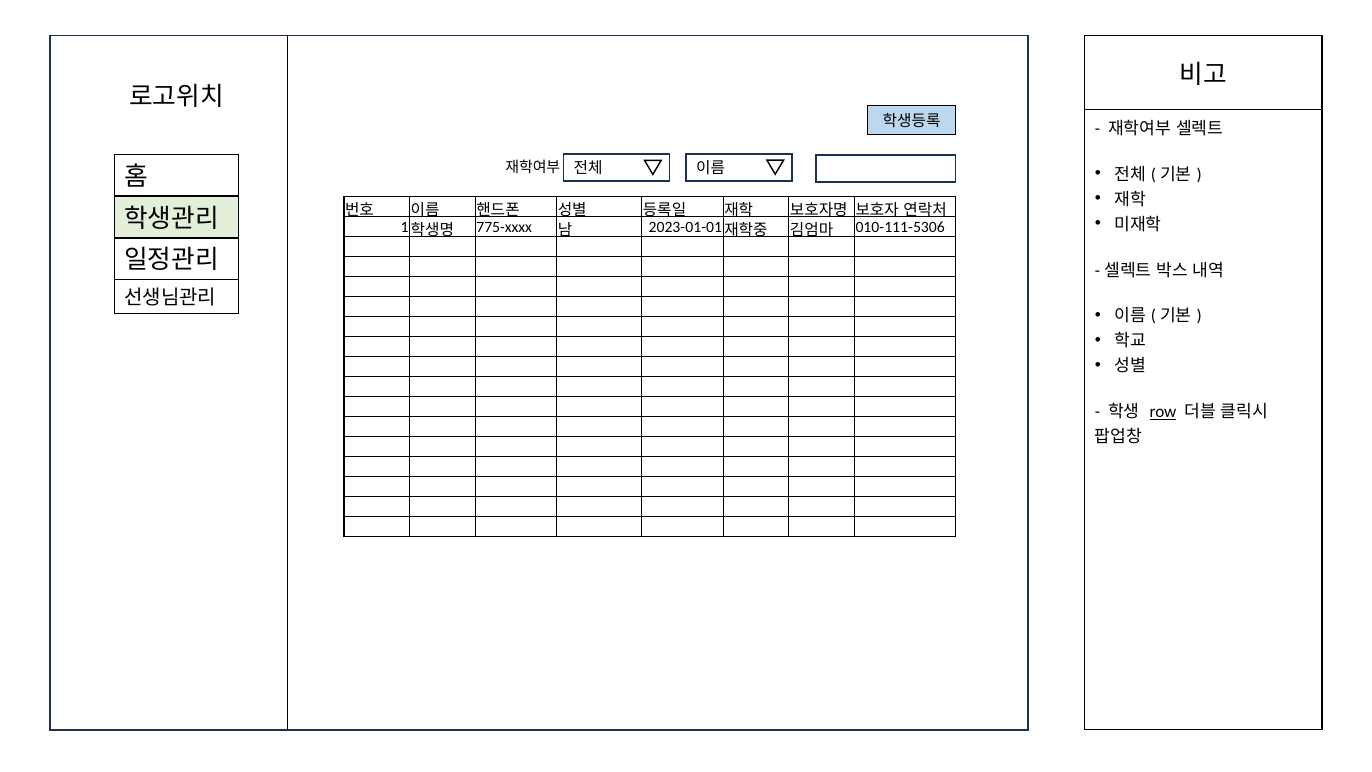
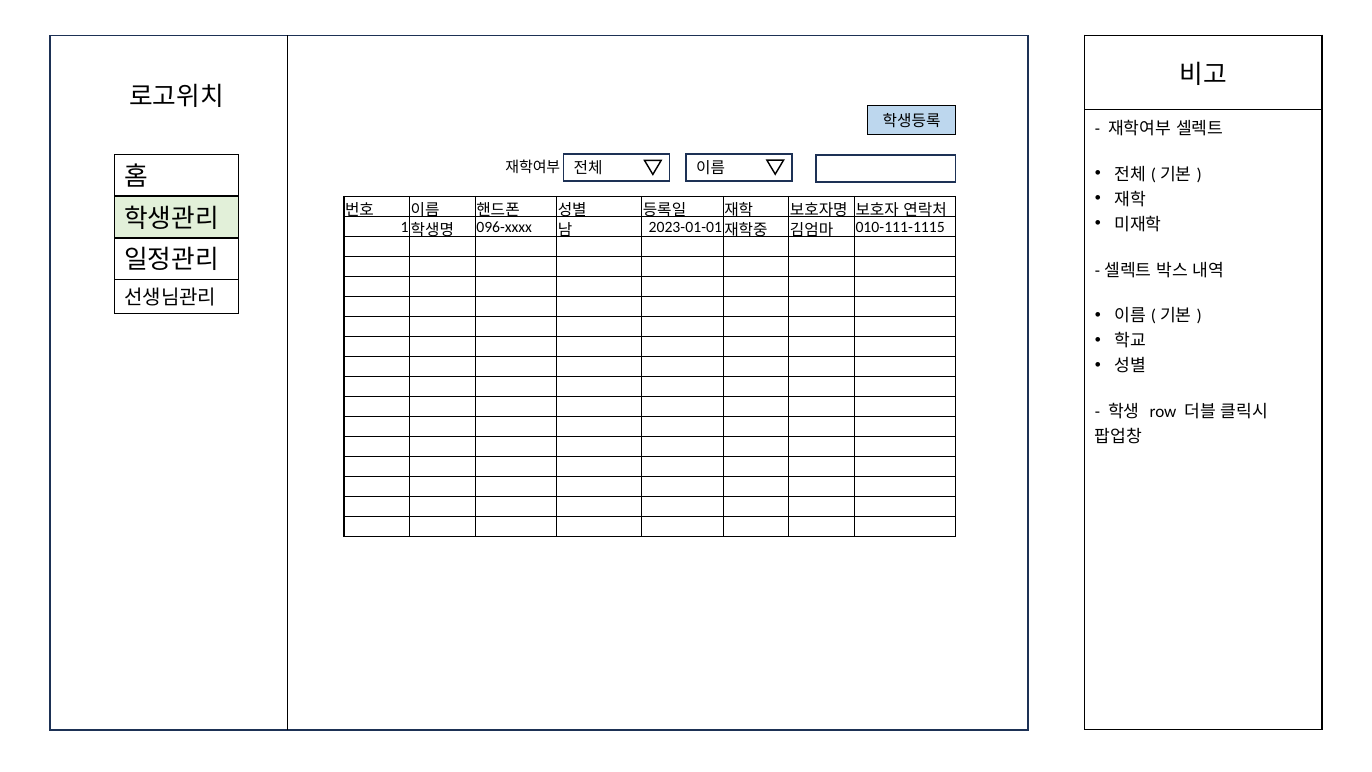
775-xxxx: 775-xxxx -> 096-xxxx
010-111-5306: 010-111-5306 -> 010-111-1115
row underline: present -> none
